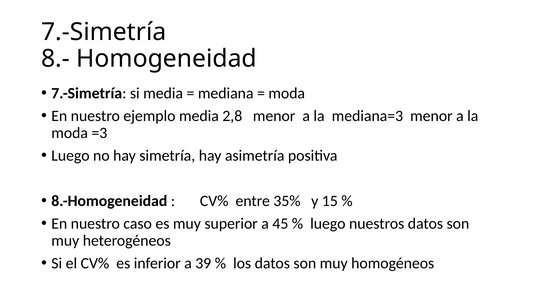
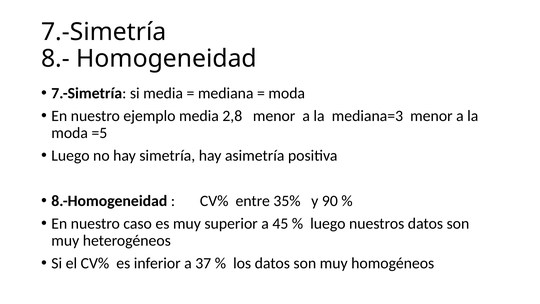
=3: =3 -> =5
15: 15 -> 90
39: 39 -> 37
